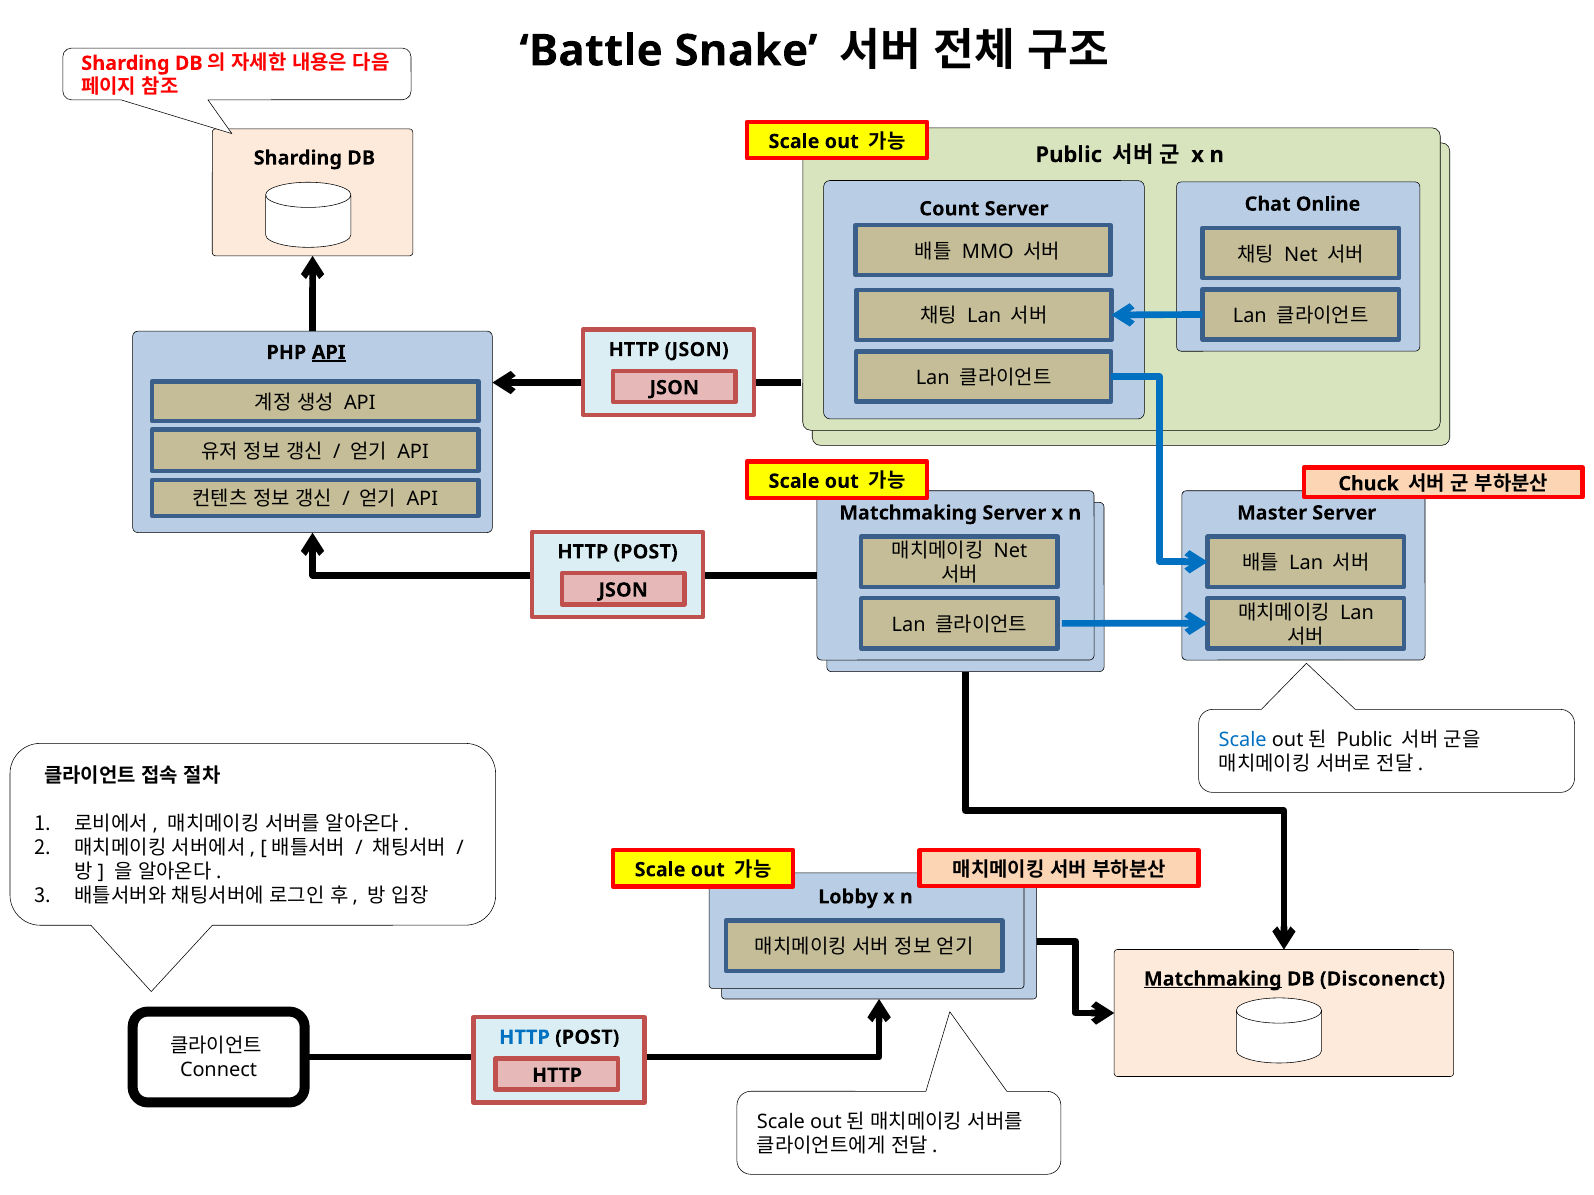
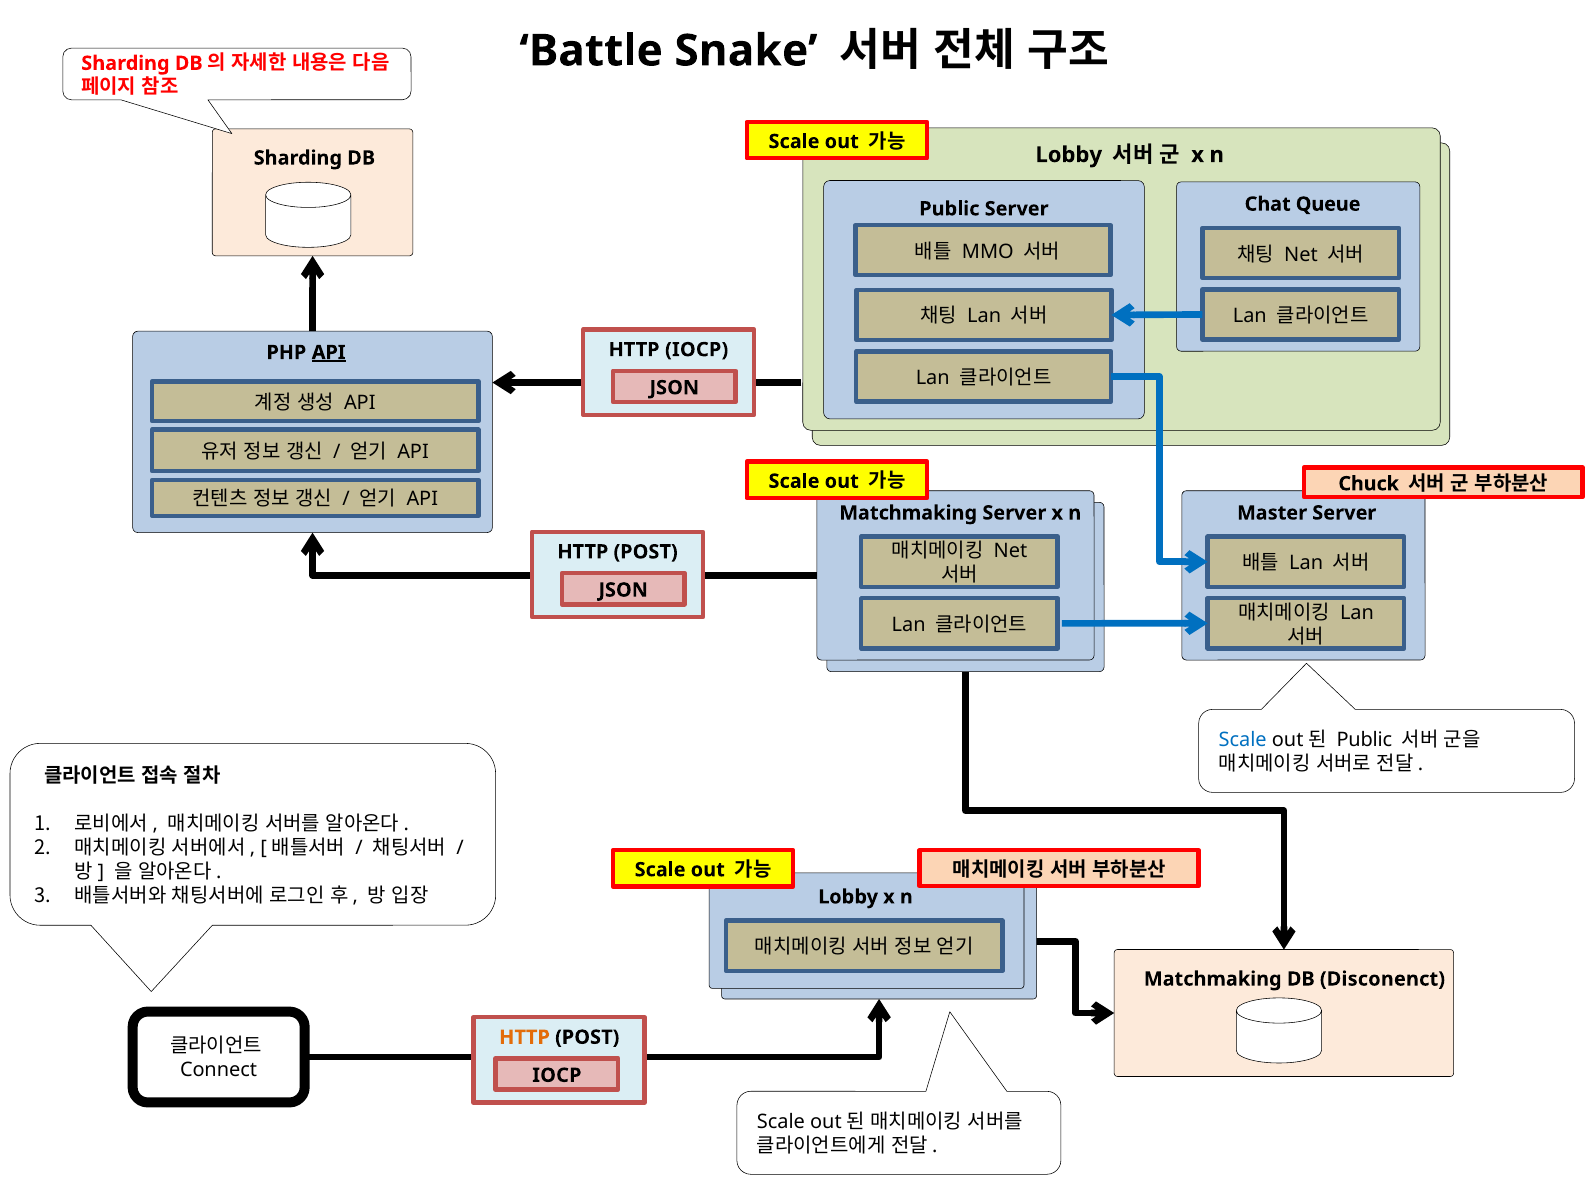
Public at (1069, 155): Public -> Lobby
Online: Online -> Queue
Count at (949, 209): Count -> Public
HTTP JSON: JSON -> IOCP
Matchmaking at (1213, 979) underline: present -> none
HTTP at (524, 1038) colour: blue -> orange
HTTP at (557, 1076): HTTP -> IOCP
